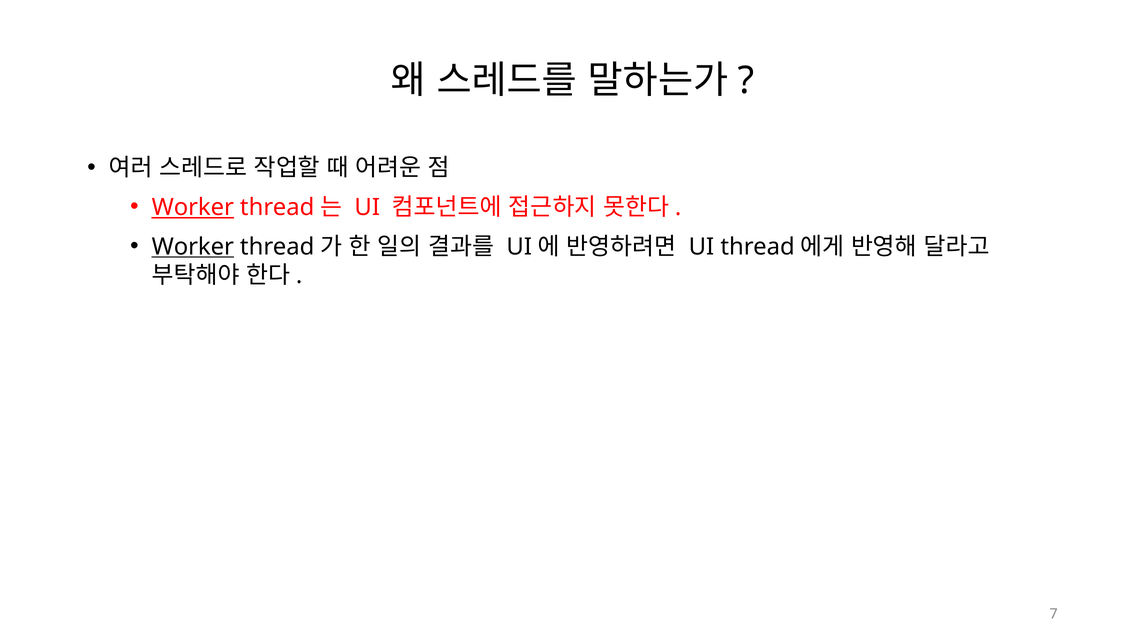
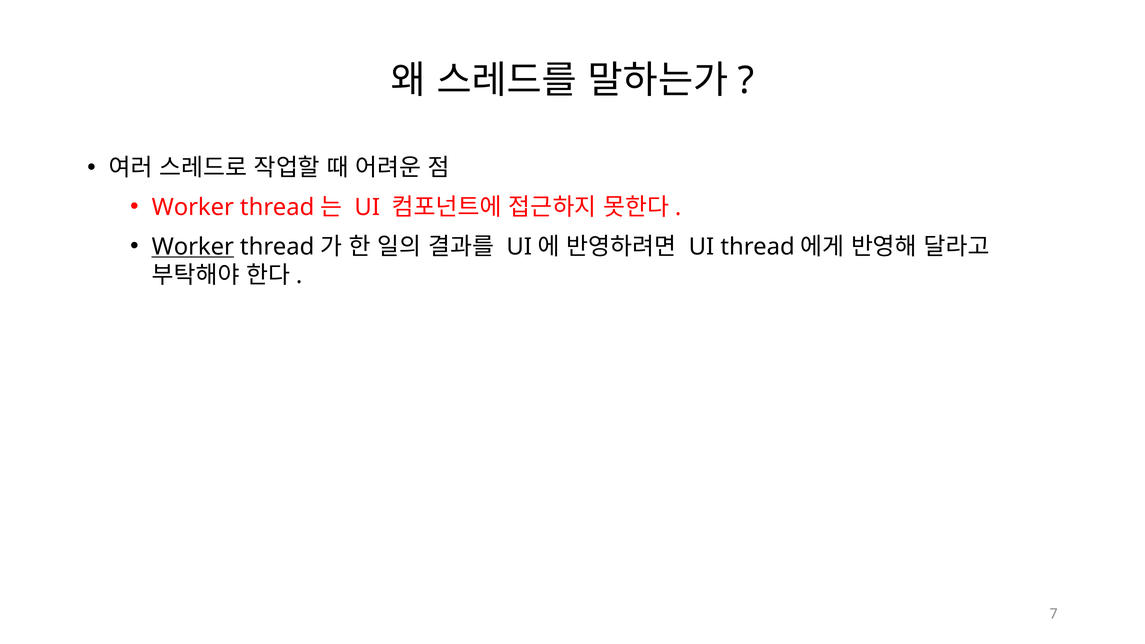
Worker at (193, 207) underline: present -> none
